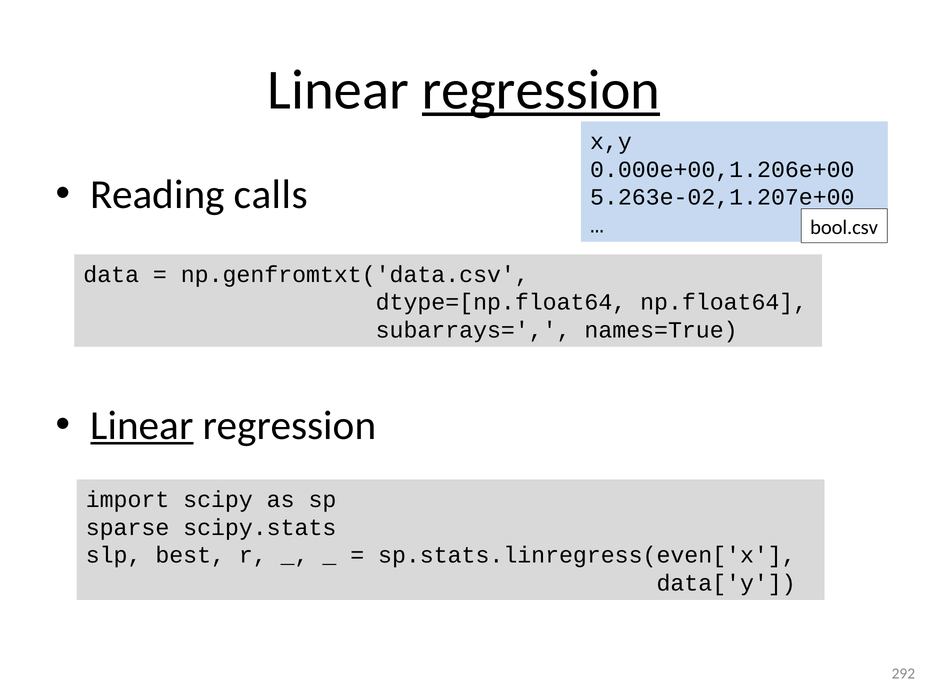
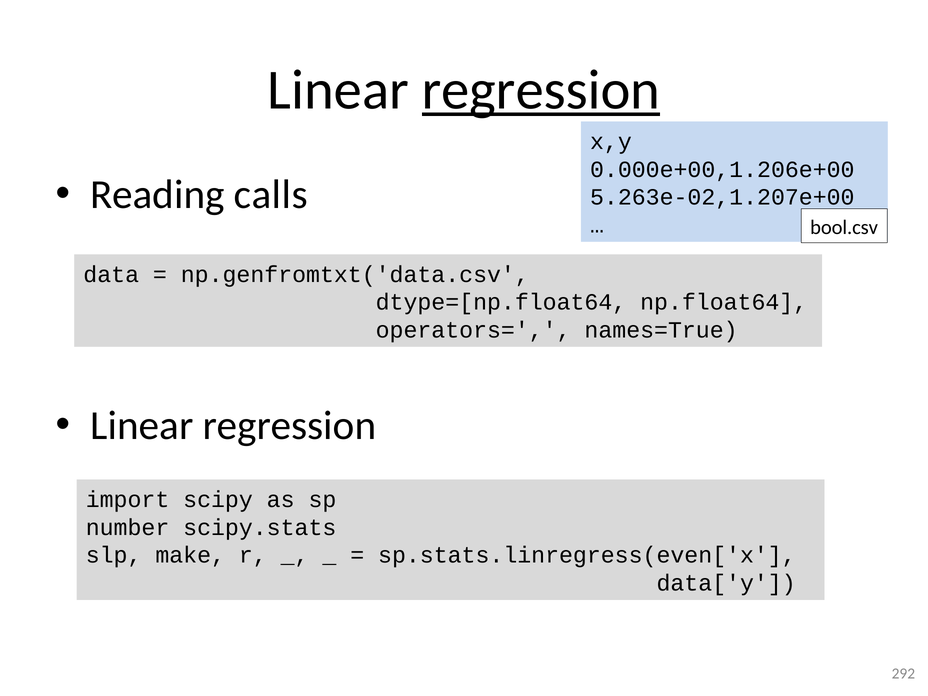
subarrays=: subarrays= -> operators=
Linear at (142, 426) underline: present -> none
sparse: sparse -> number
best: best -> make
